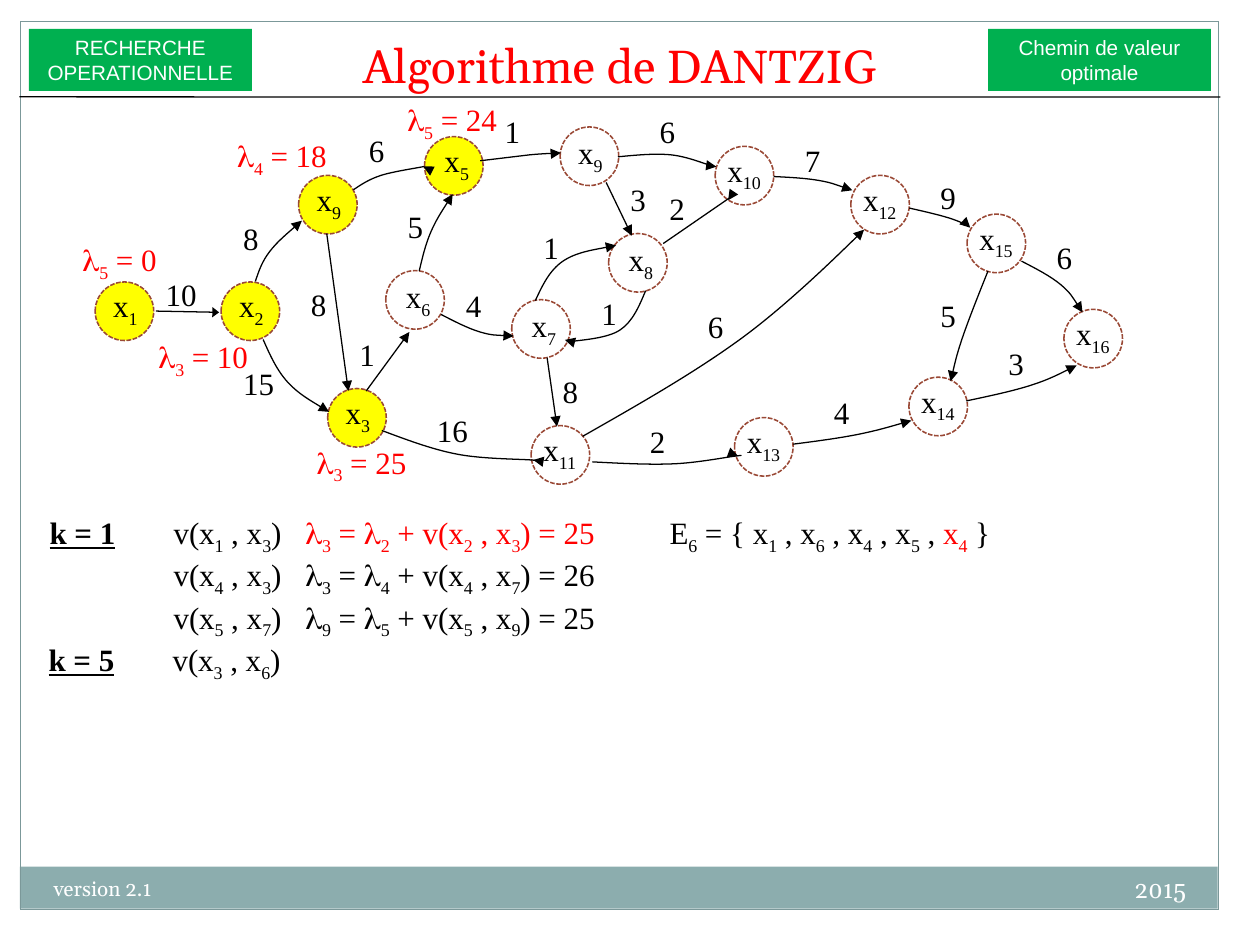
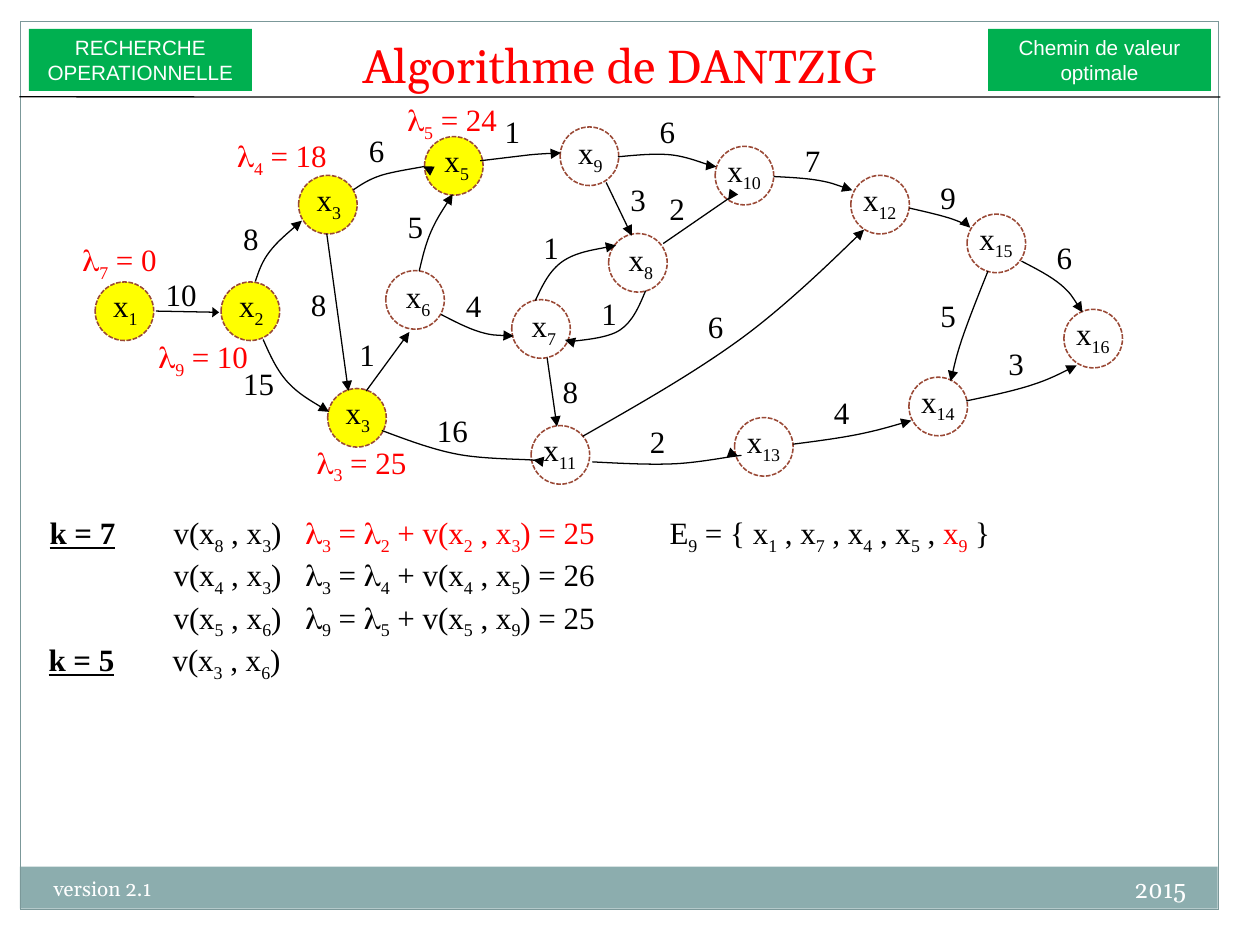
9 at (337, 213): 9 -> 3
5 at (104, 273): 5 -> 7
3 at (180, 371): 3 -> 9
1 at (108, 534): 1 -> 7
1 at (219, 547): 1 -> 8
6 at (693, 547): 6 -> 9
6 at (820, 547): 6 -> 7
4 at (963, 547): 4 -> 9
7 at (516, 589): 7 -> 5
7 at (267, 631): 7 -> 6
